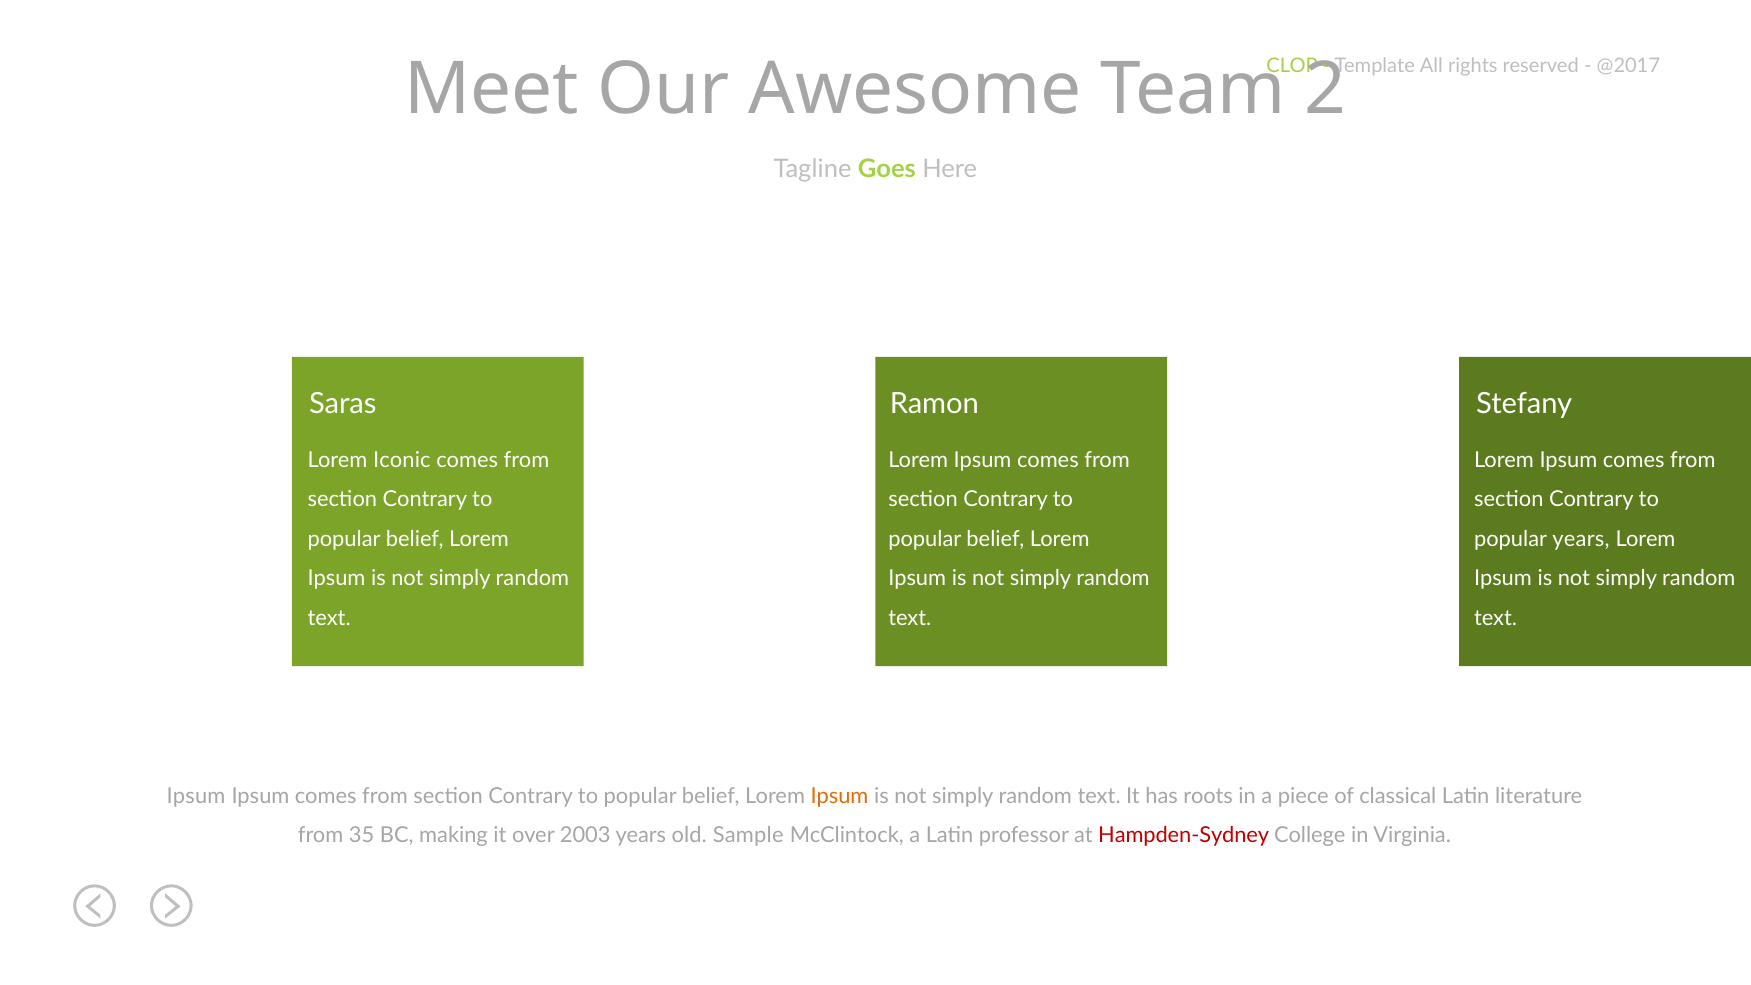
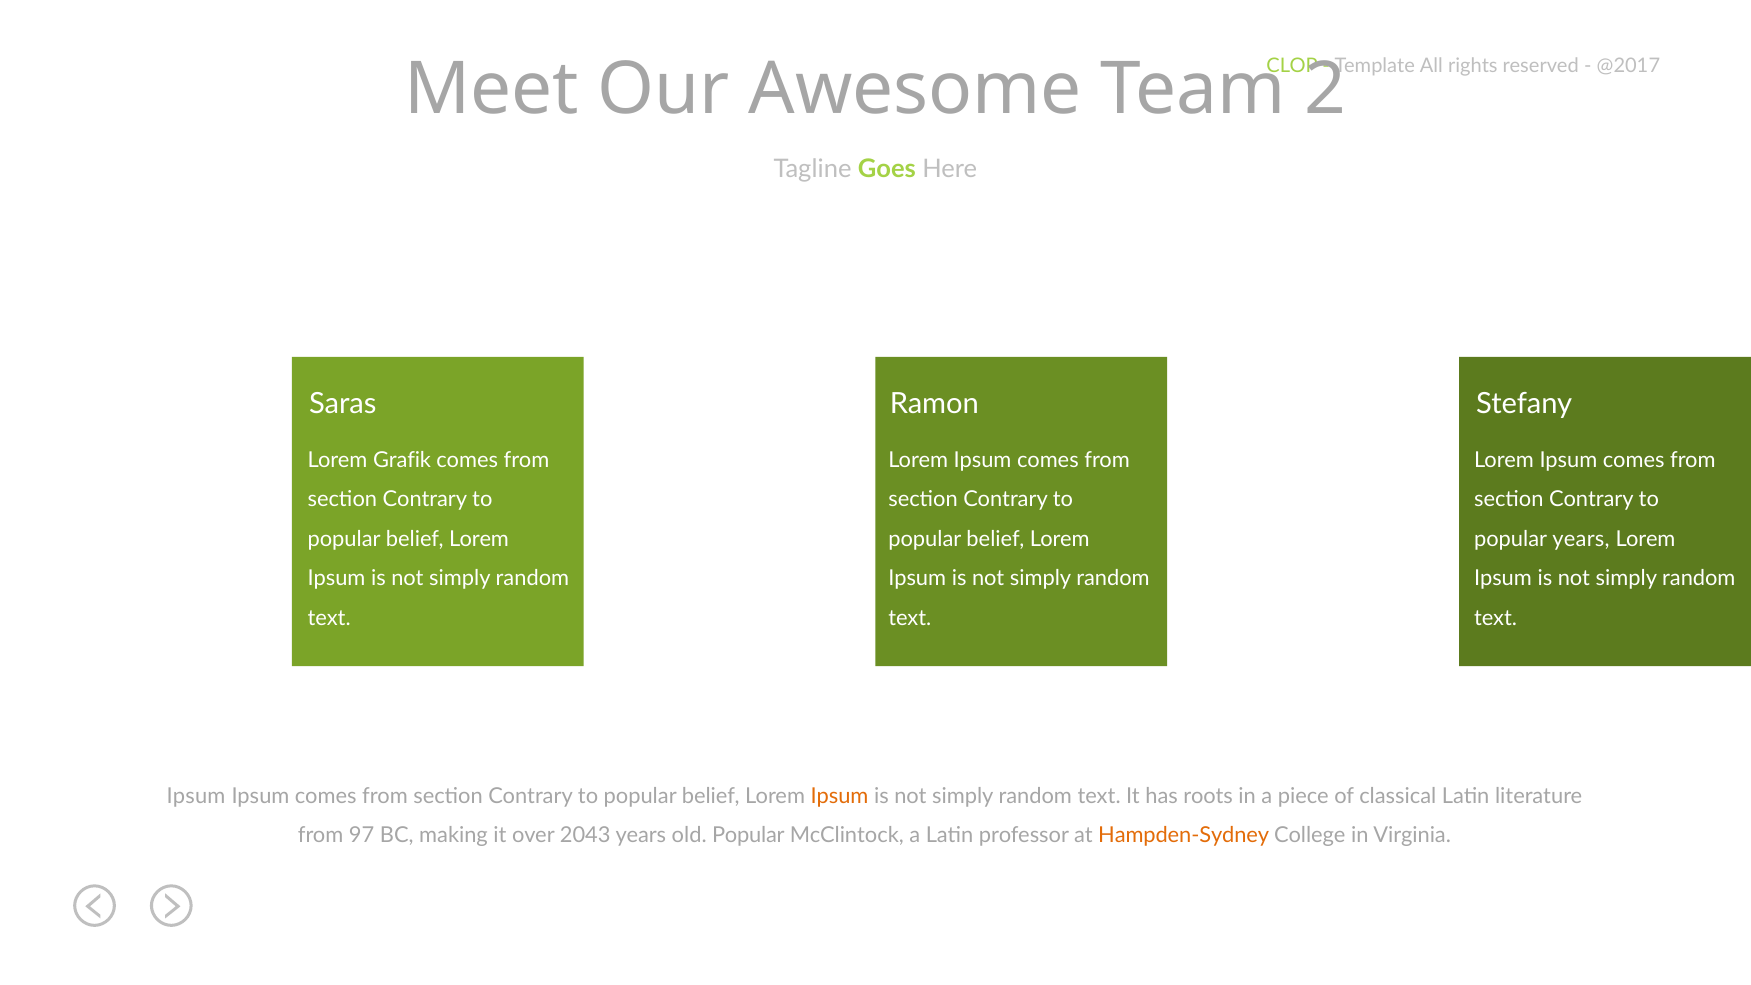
Iconic: Iconic -> Grafik
35: 35 -> 97
2003: 2003 -> 2043
old Sample: Sample -> Popular
Hampden-Sydney colour: red -> orange
